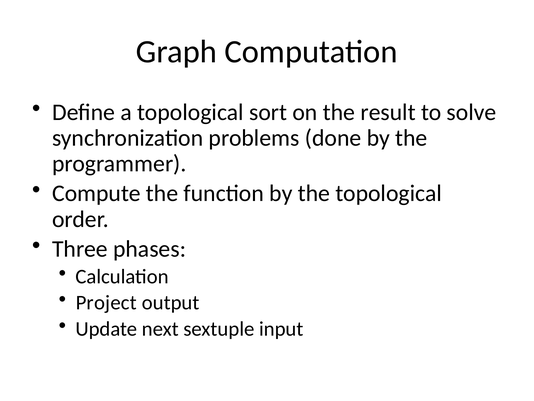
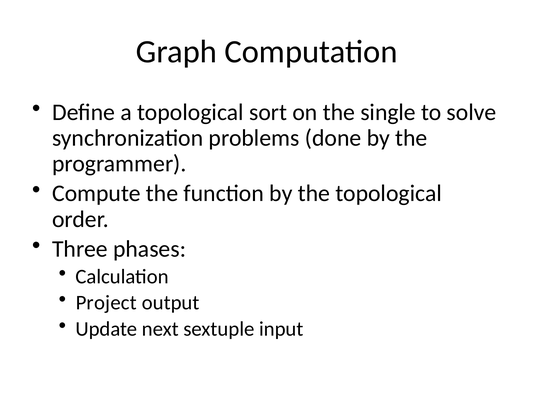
result: result -> single
